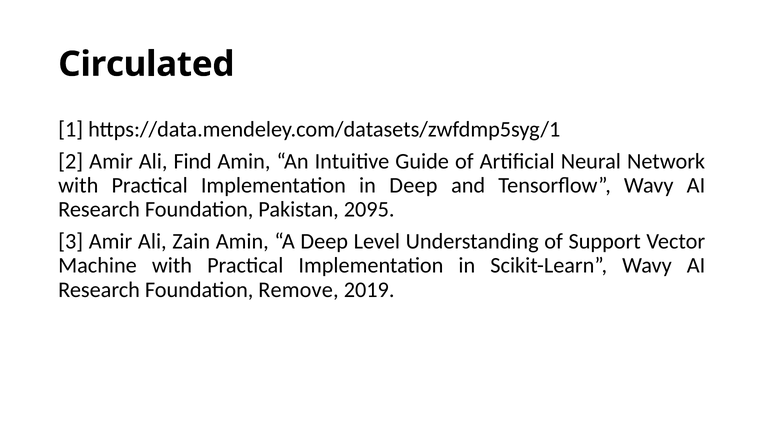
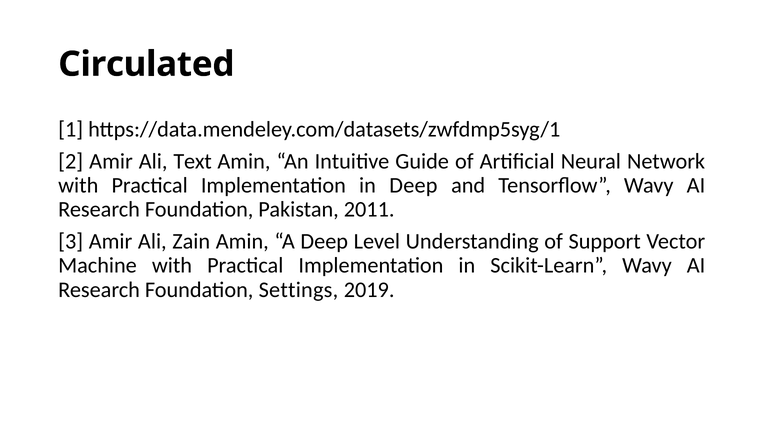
Find: Find -> Text
2095: 2095 -> 2011
Remove: Remove -> Settings
